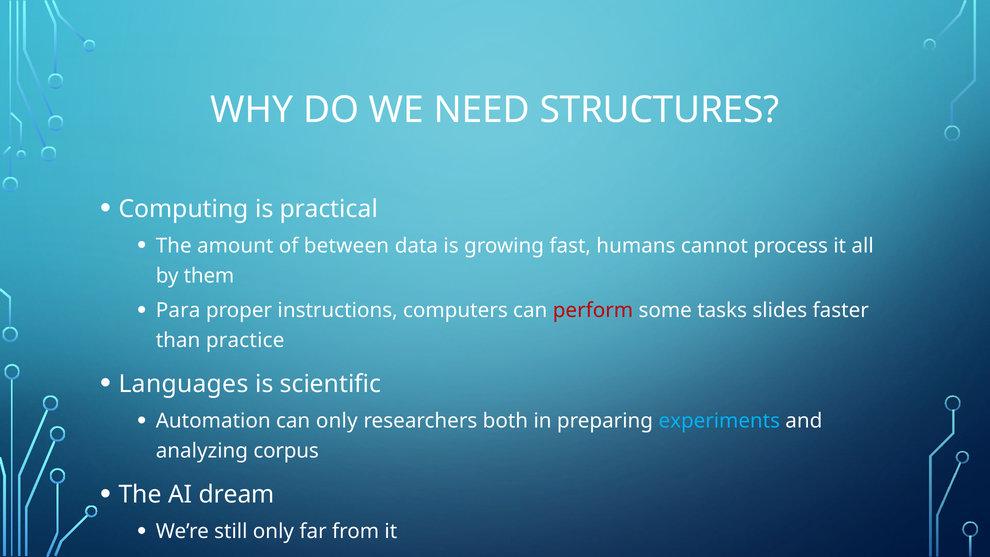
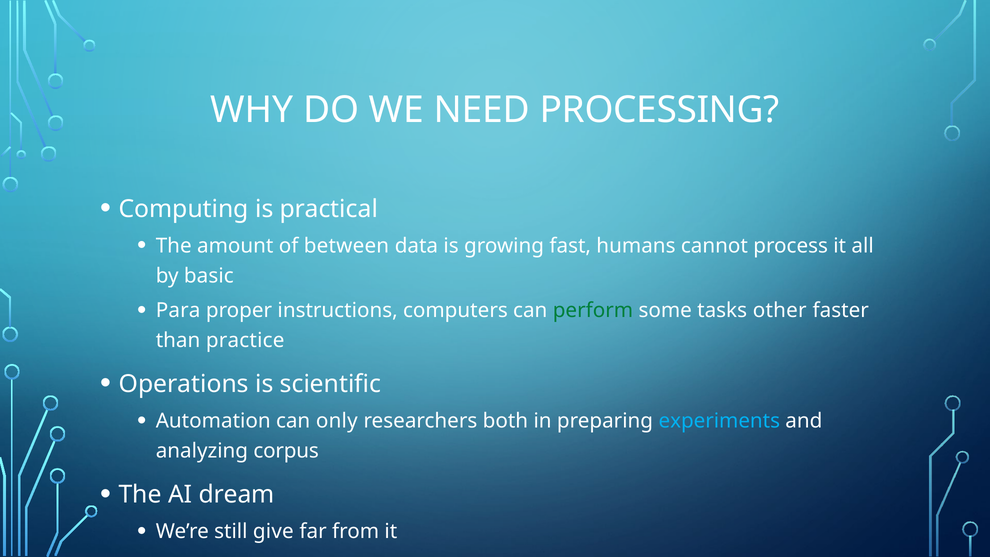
STRUCTURES: STRUCTURES -> PROCESSING
them: them -> basic
perform colour: red -> green
slides: slides -> other
Languages: Languages -> Operations
still only: only -> give
